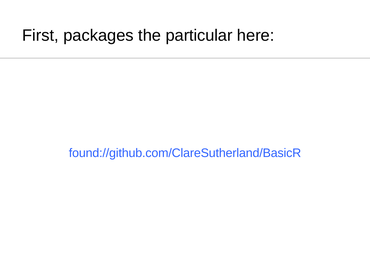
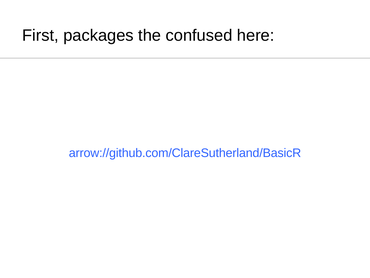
particular: particular -> confused
found://github.com/ClareSutherland/BasicR: found://github.com/ClareSutherland/BasicR -> arrow://github.com/ClareSutherland/BasicR
